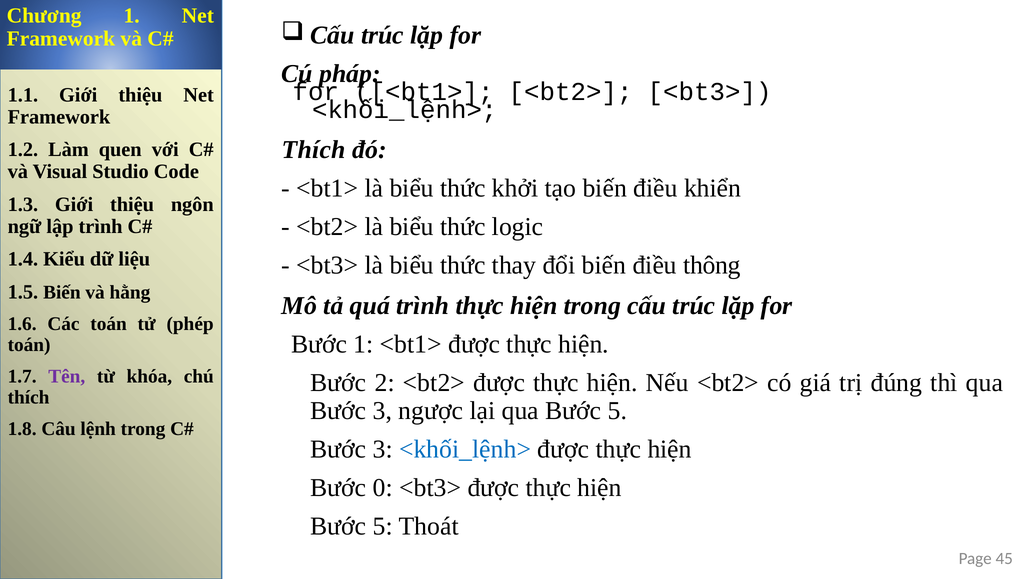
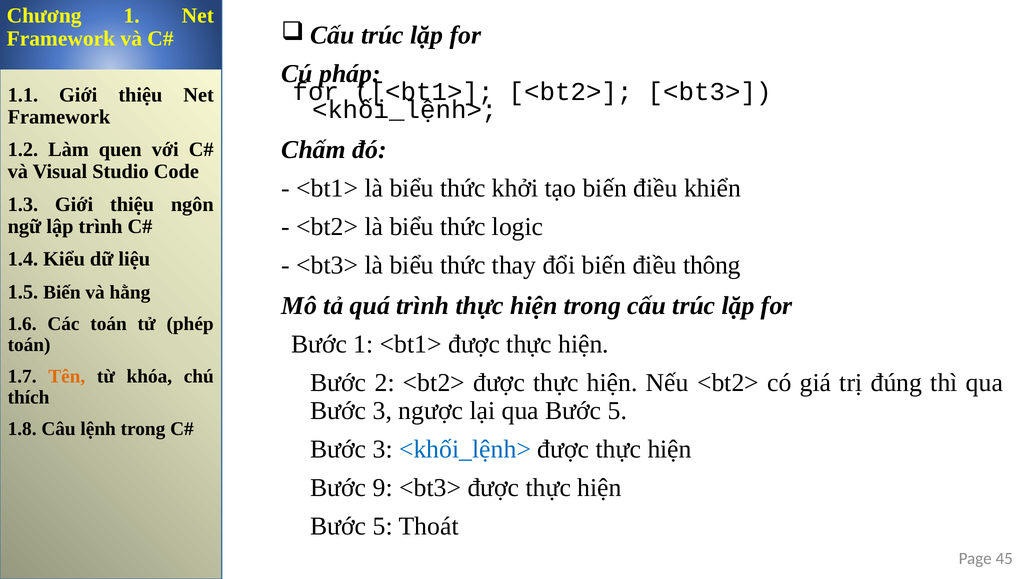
Thích at (314, 150): Thích -> Chấm
Tên colour: purple -> orange
0: 0 -> 9
